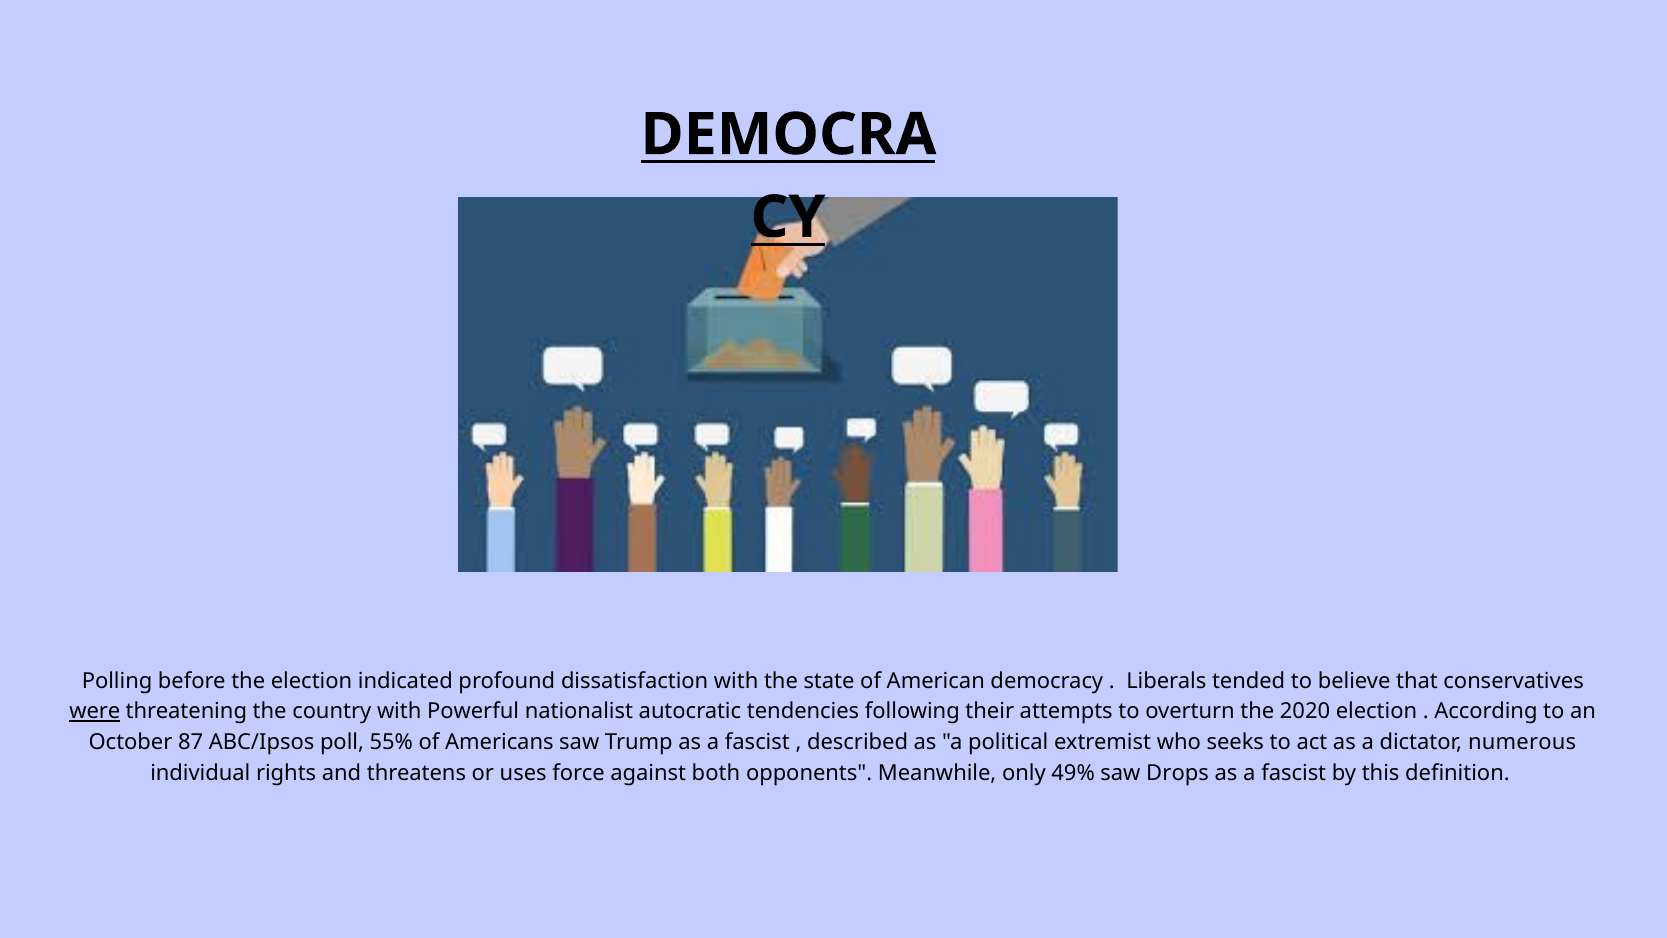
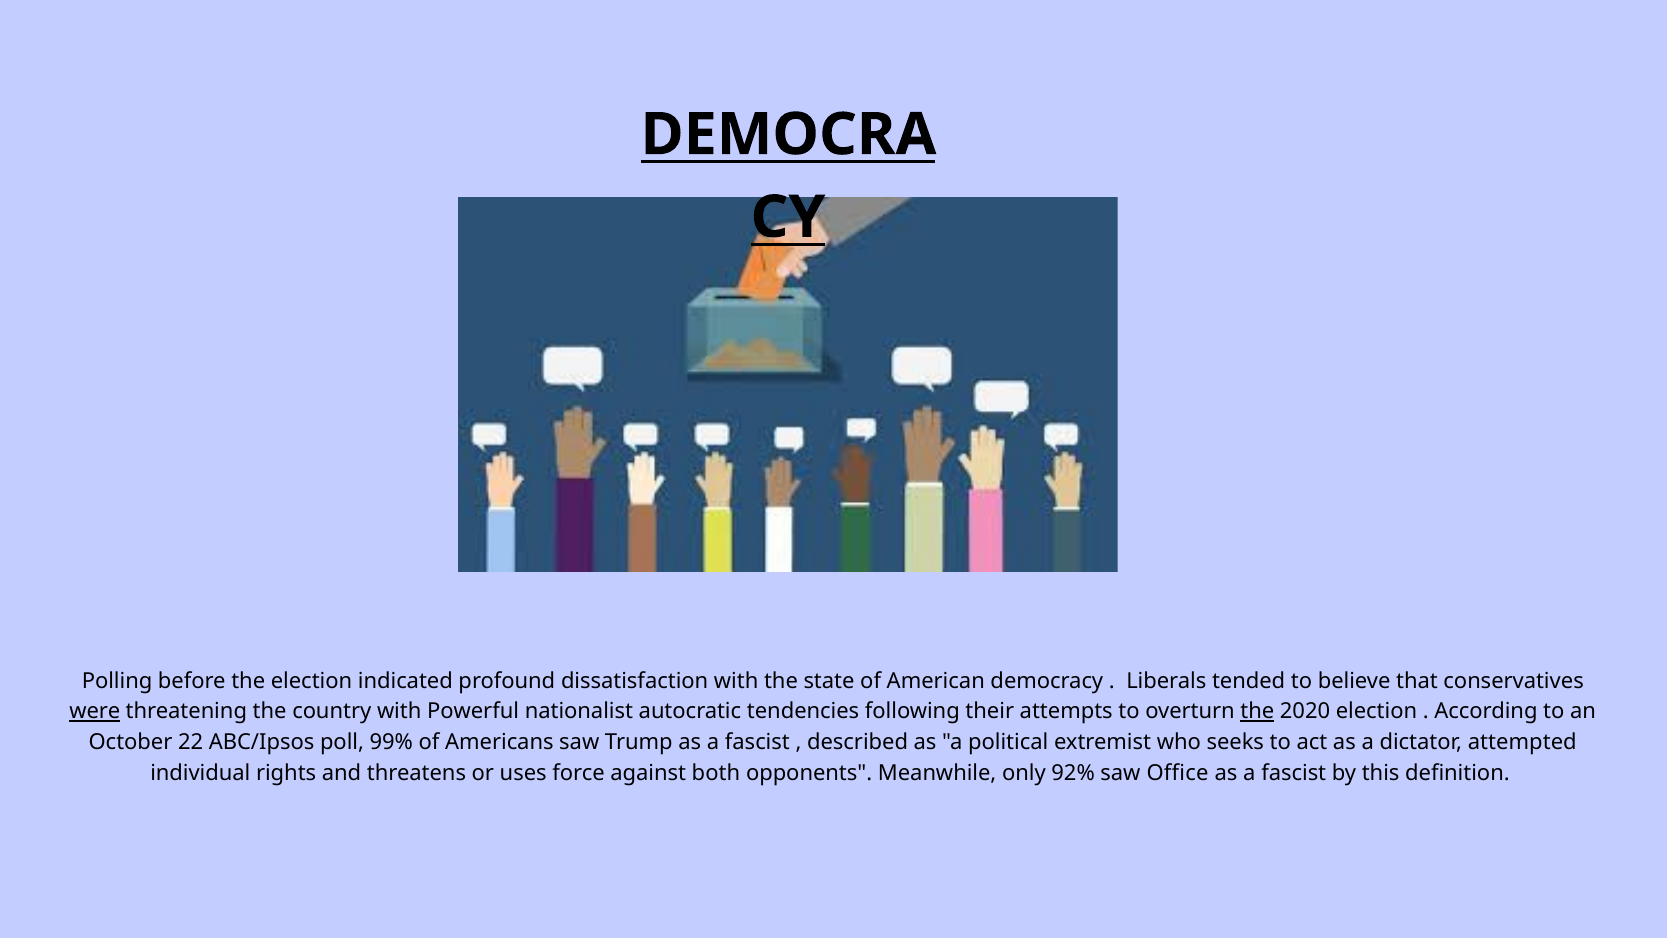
the at (1257, 711) underline: none -> present
87: 87 -> 22
55%: 55% -> 99%
numerous: numerous -> attempted
49%: 49% -> 92%
Drops: Drops -> Office
